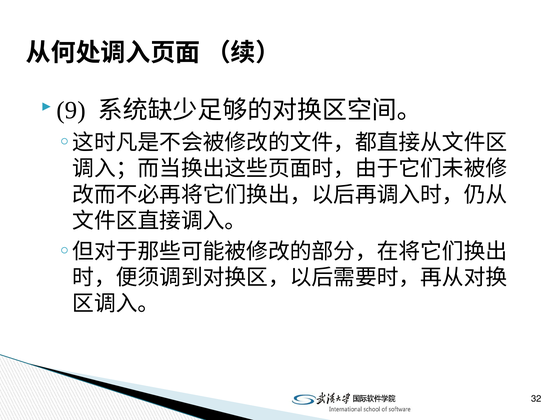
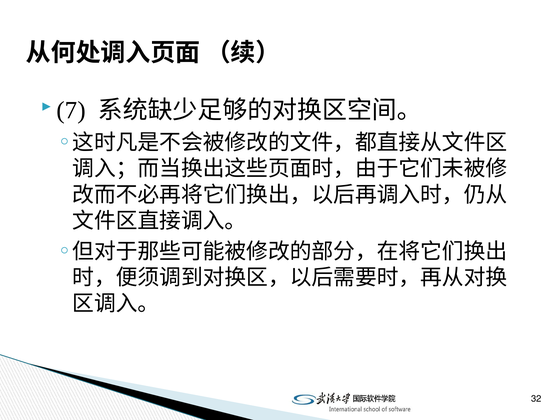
9: 9 -> 7
